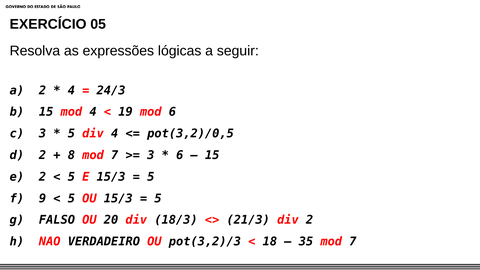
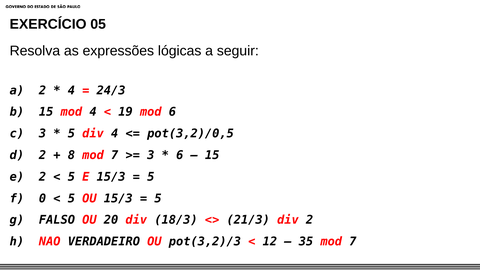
9: 9 -> 0
18: 18 -> 12
